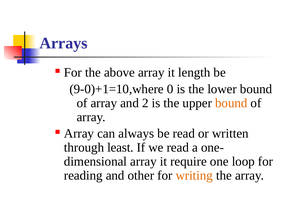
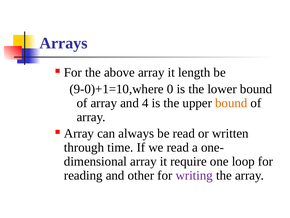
2: 2 -> 4
least: least -> time
writing colour: orange -> purple
